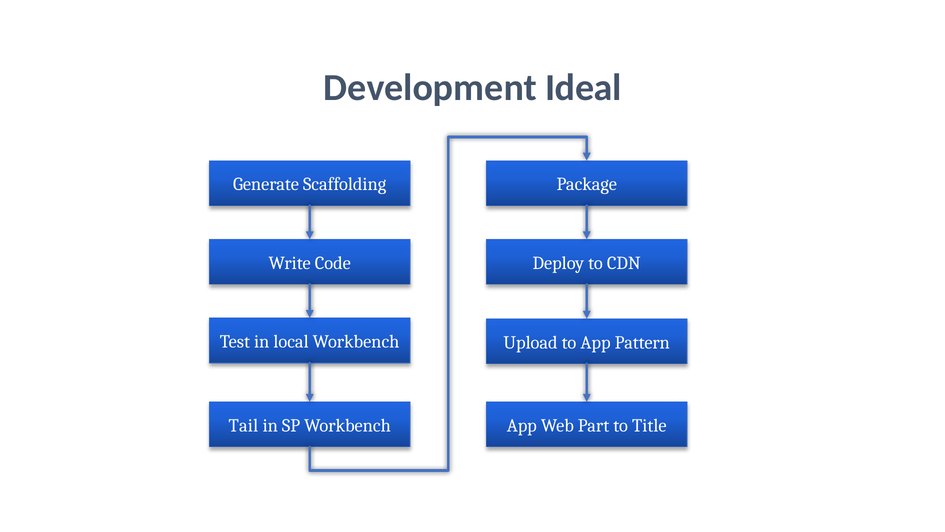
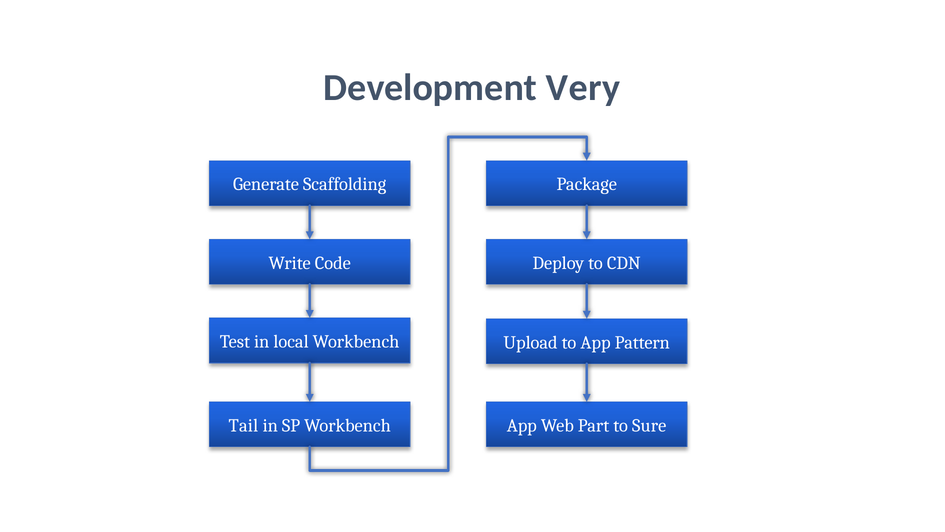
Ideal: Ideal -> Very
Title: Title -> Sure
